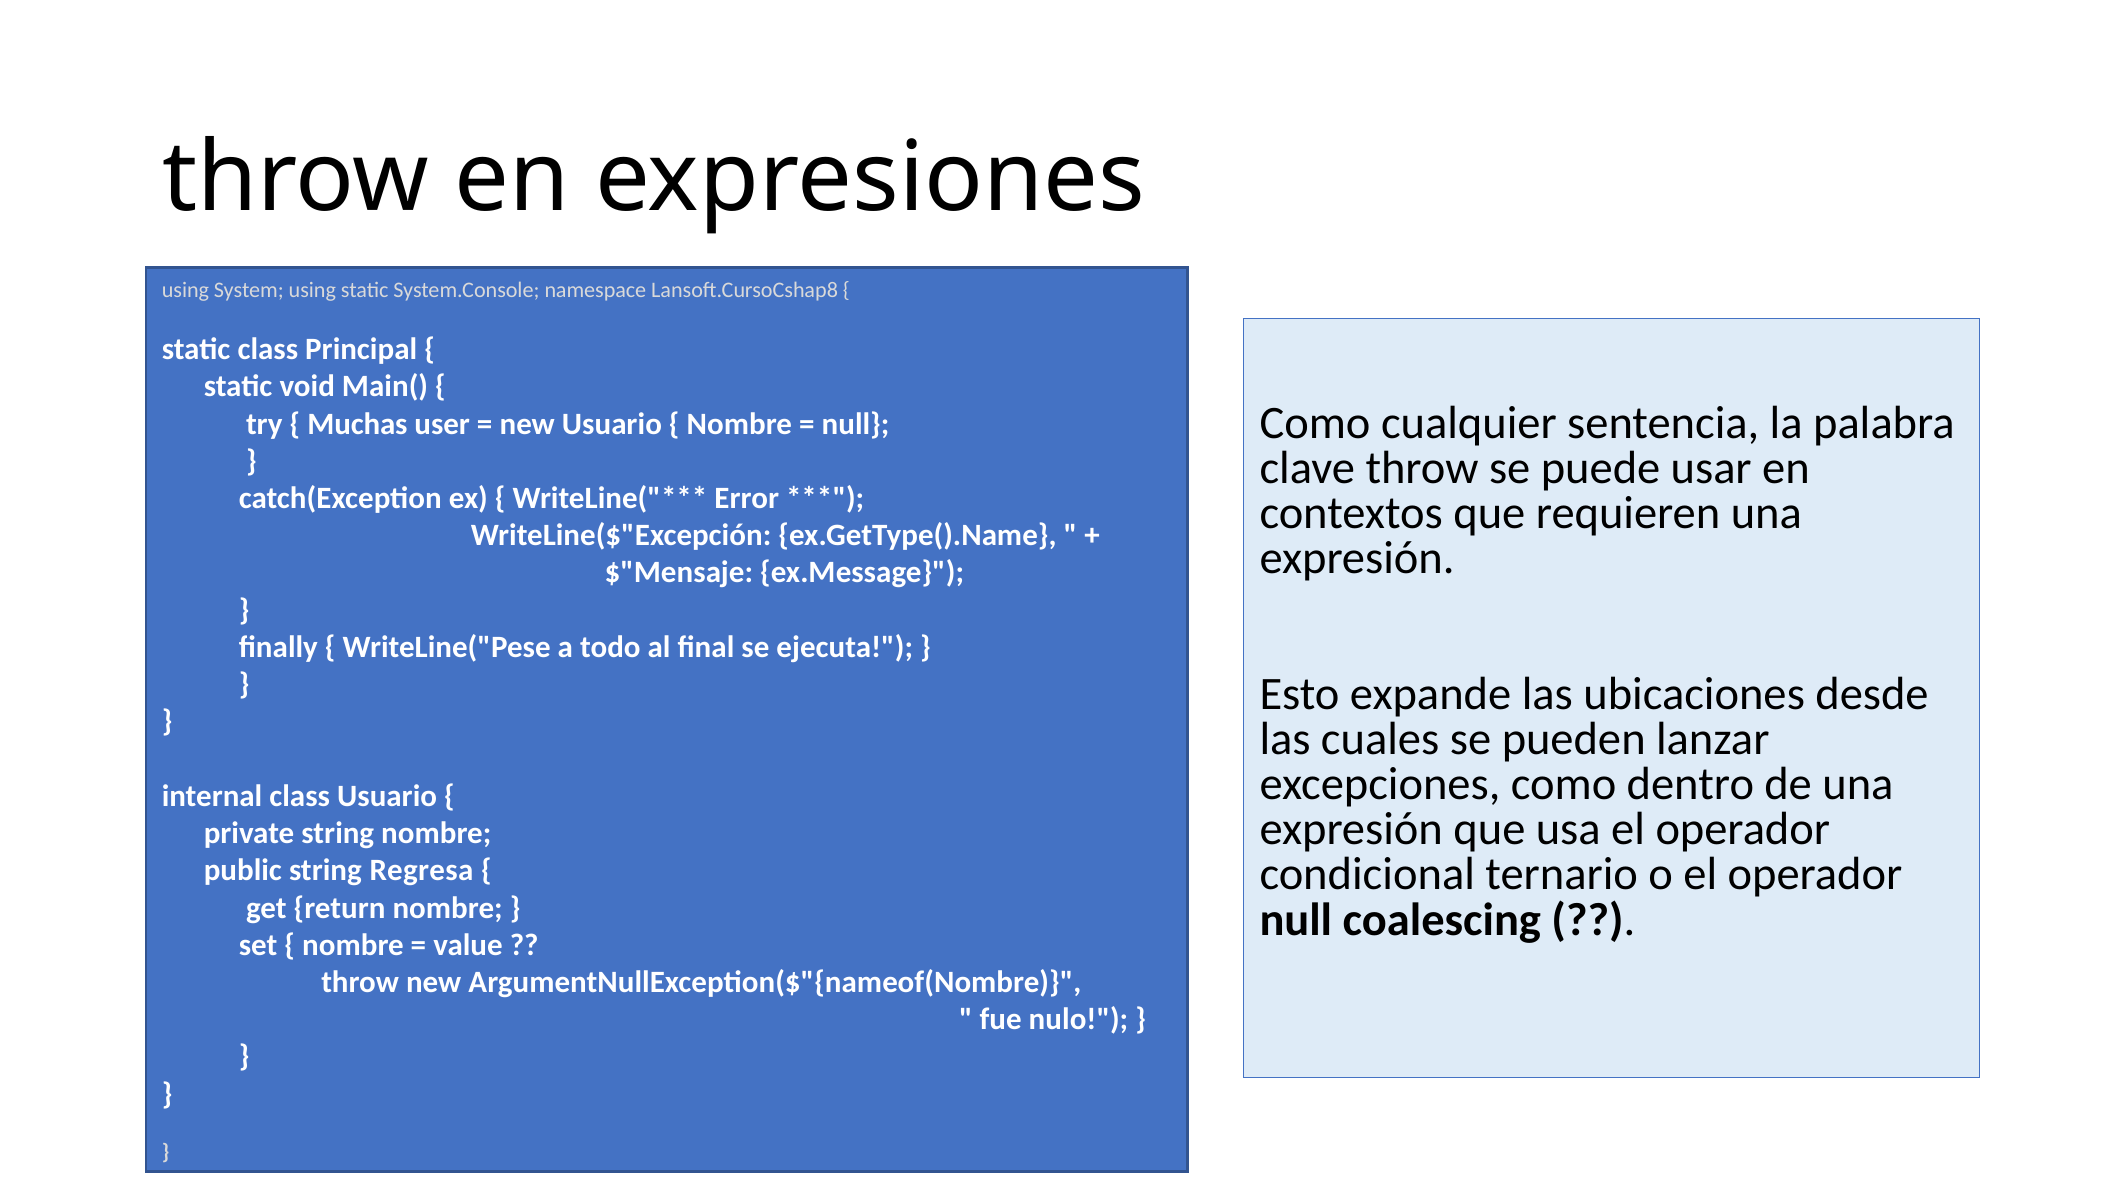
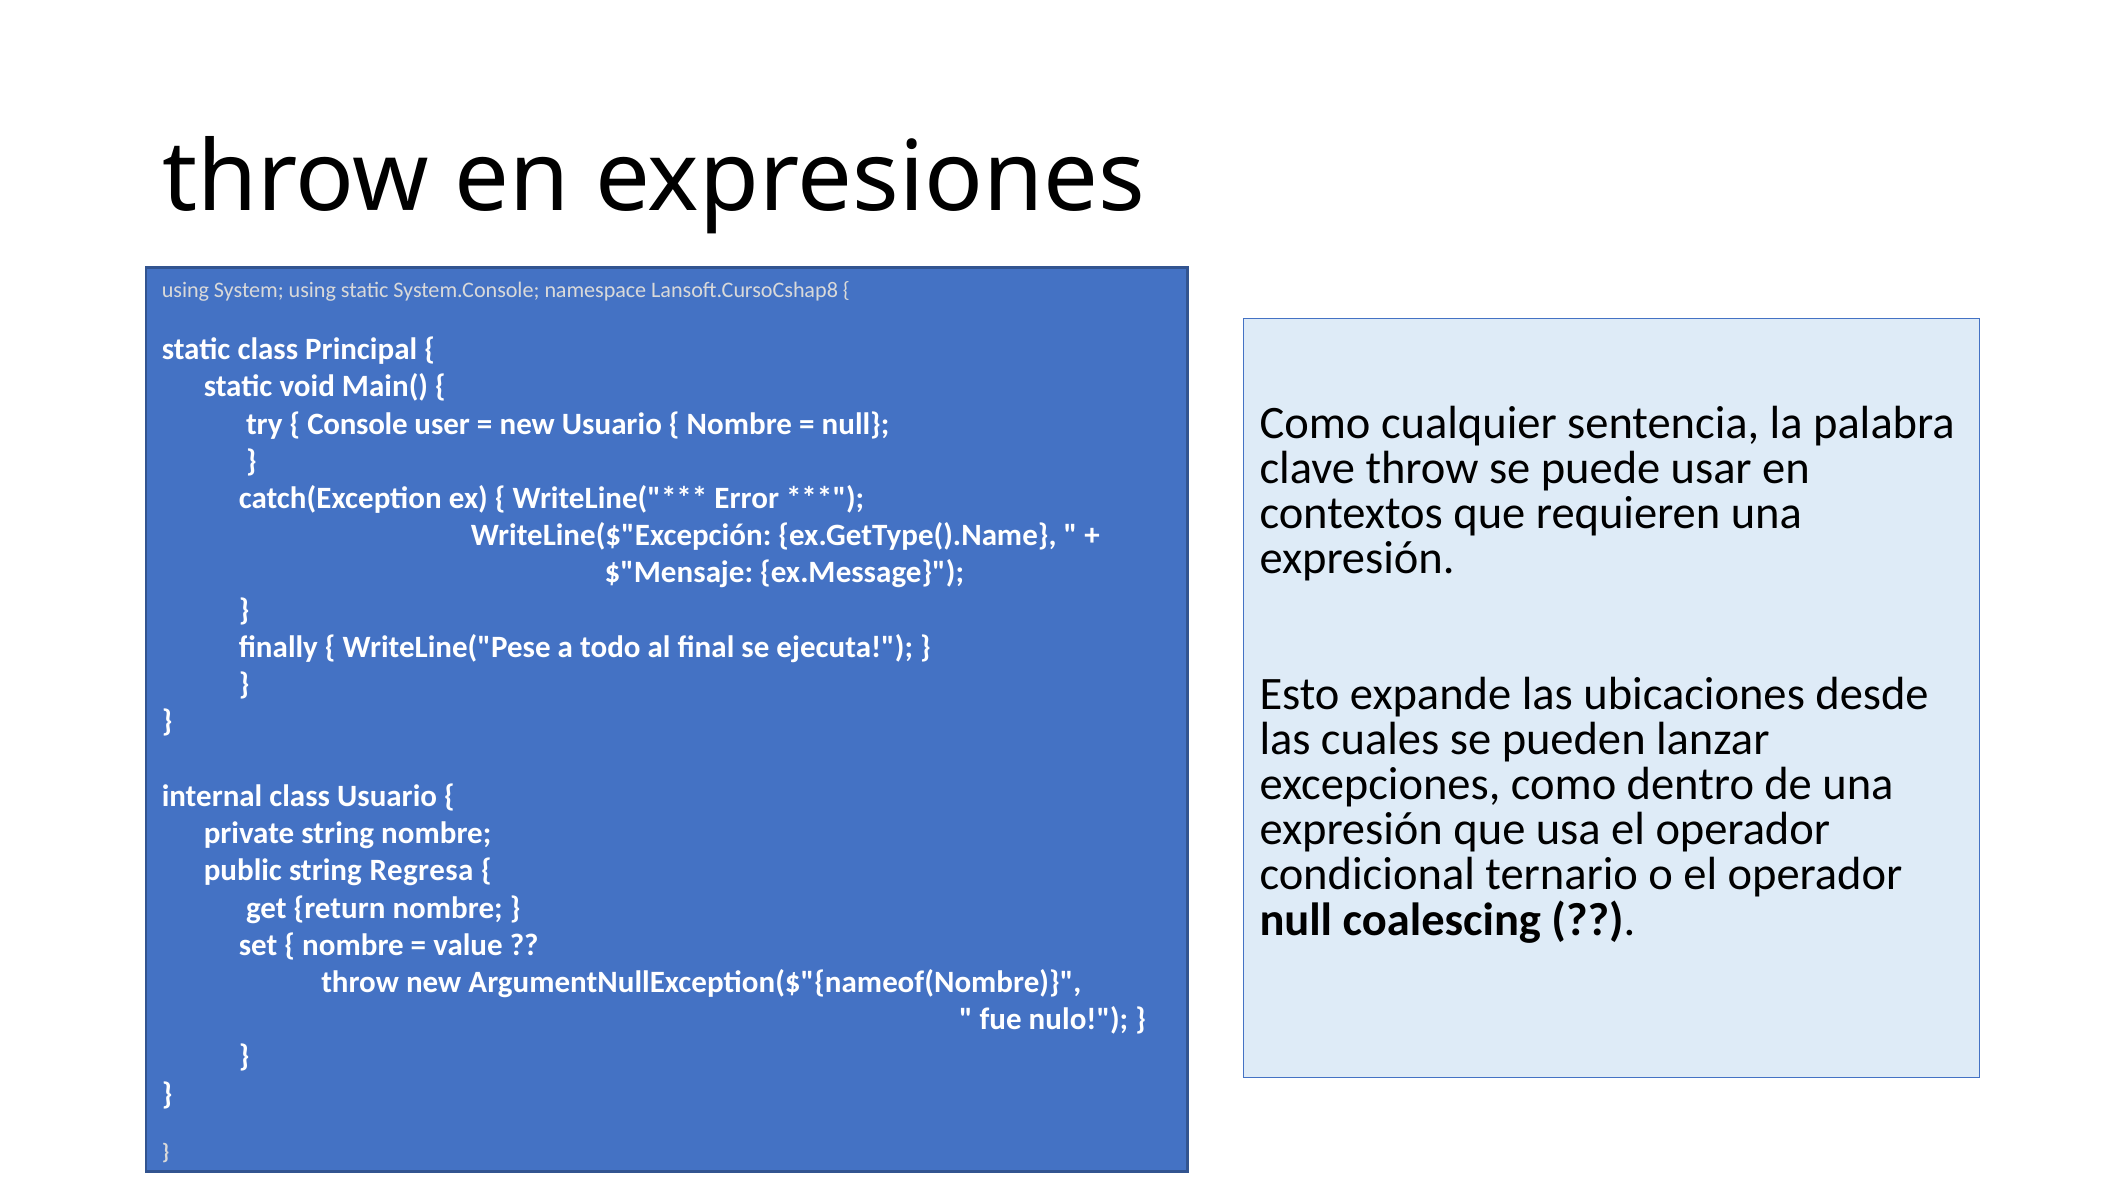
Muchas: Muchas -> Console
